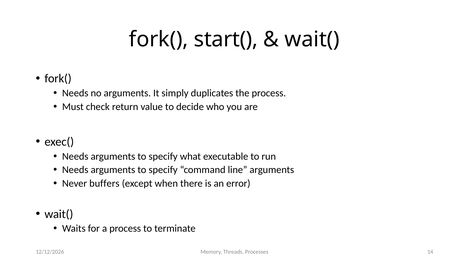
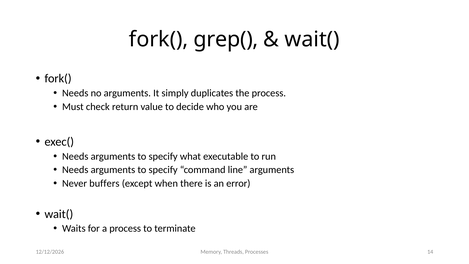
start(: start( -> grep(
